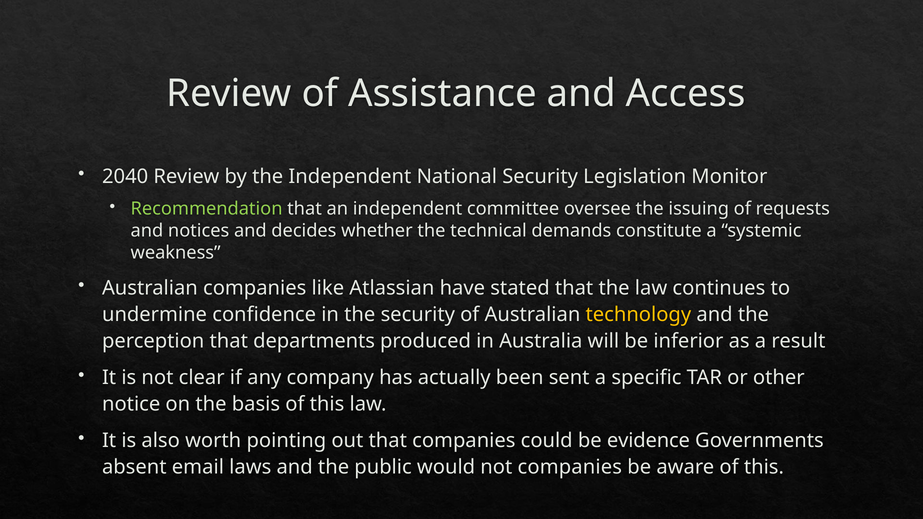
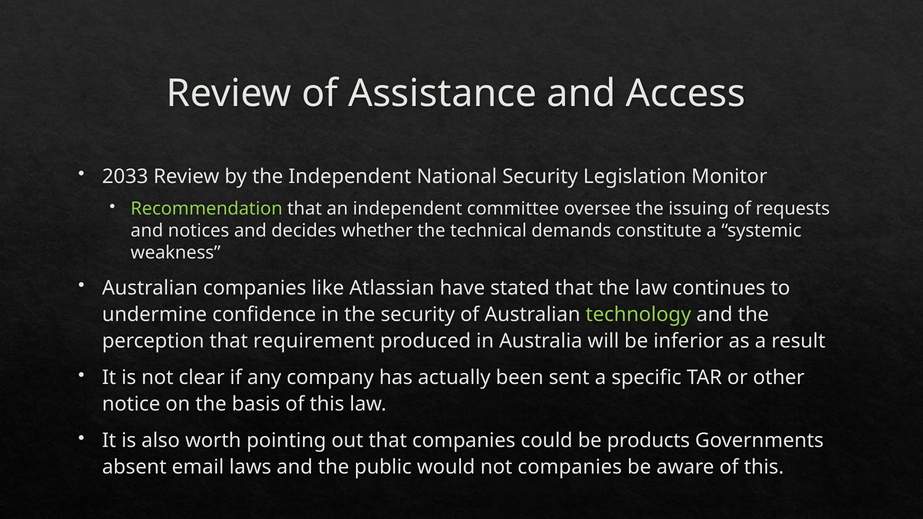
2040: 2040 -> 2033
technology colour: yellow -> light green
departments: departments -> requirement
evidence: evidence -> products
